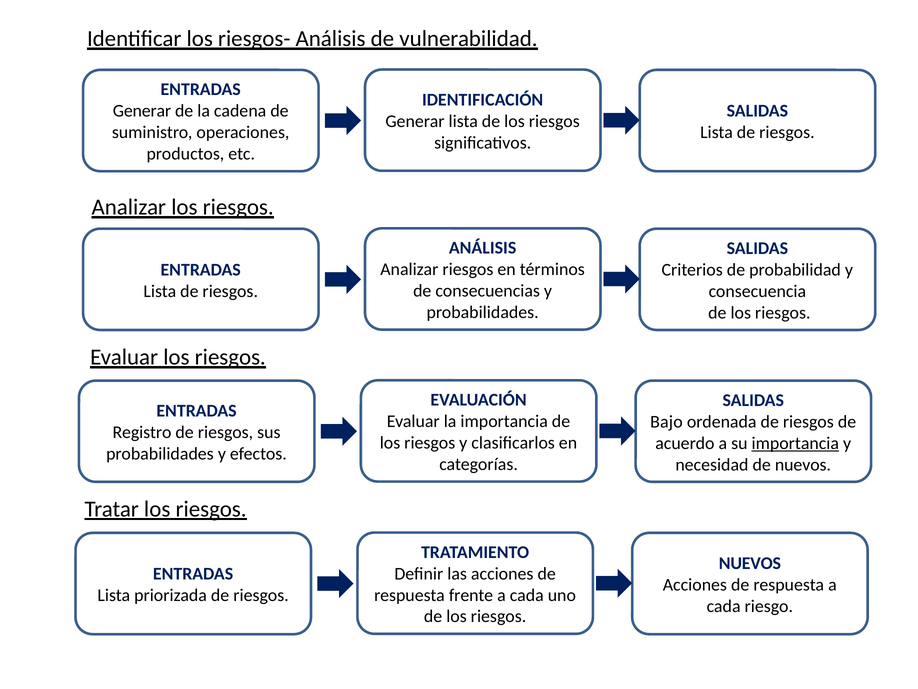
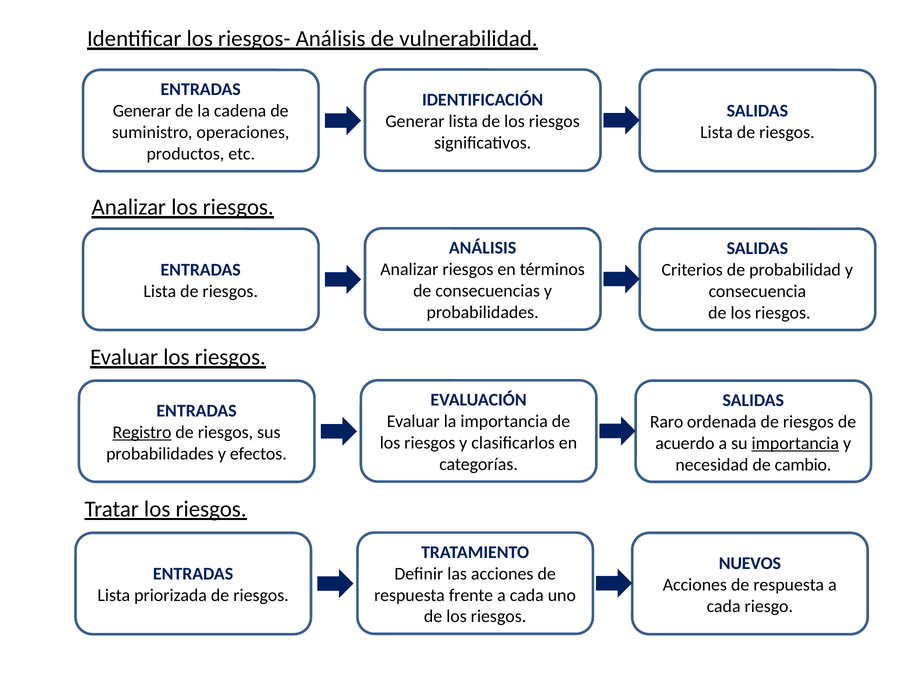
Bajo: Bajo -> Raro
Registro underline: none -> present
de nuevos: nuevos -> cambio
